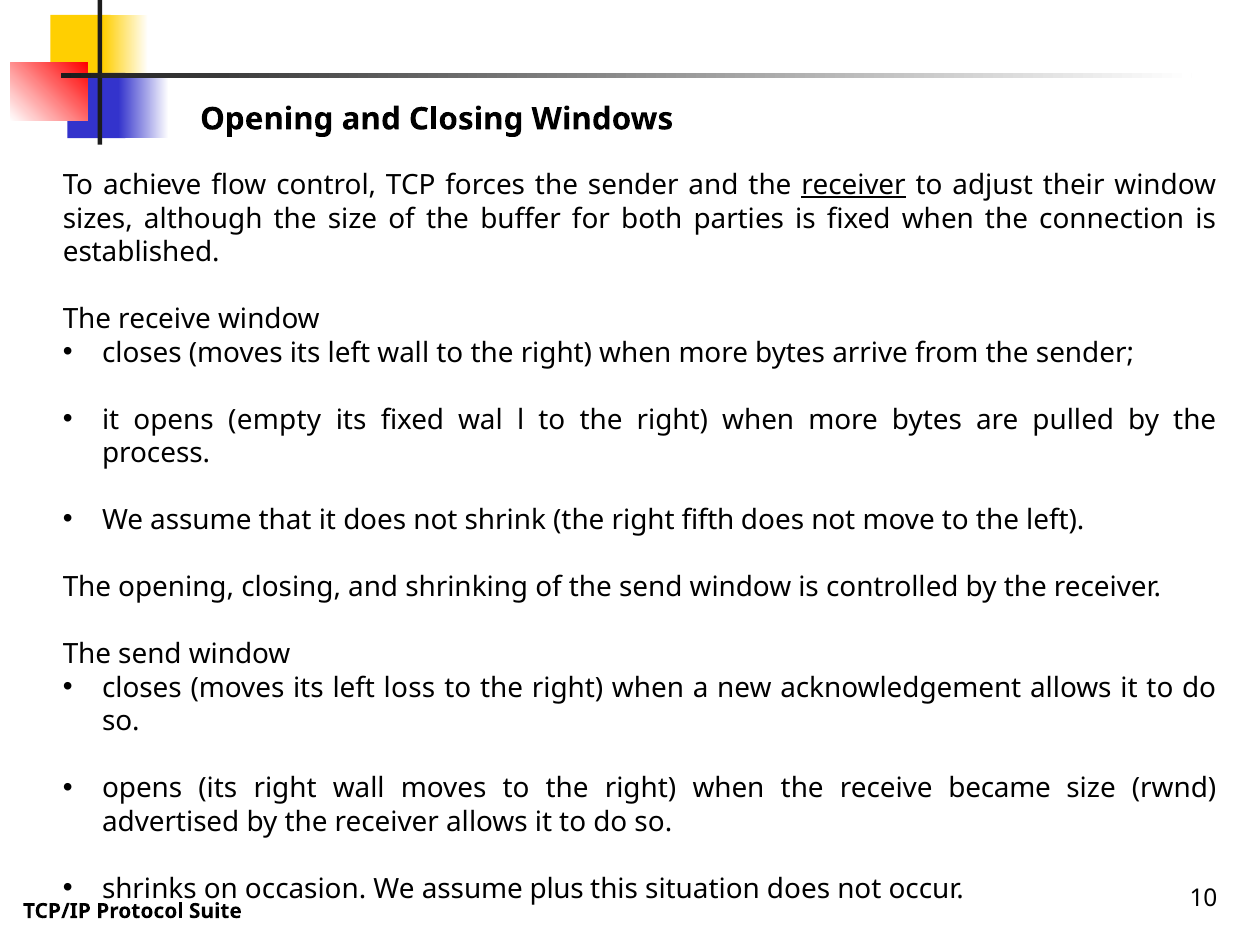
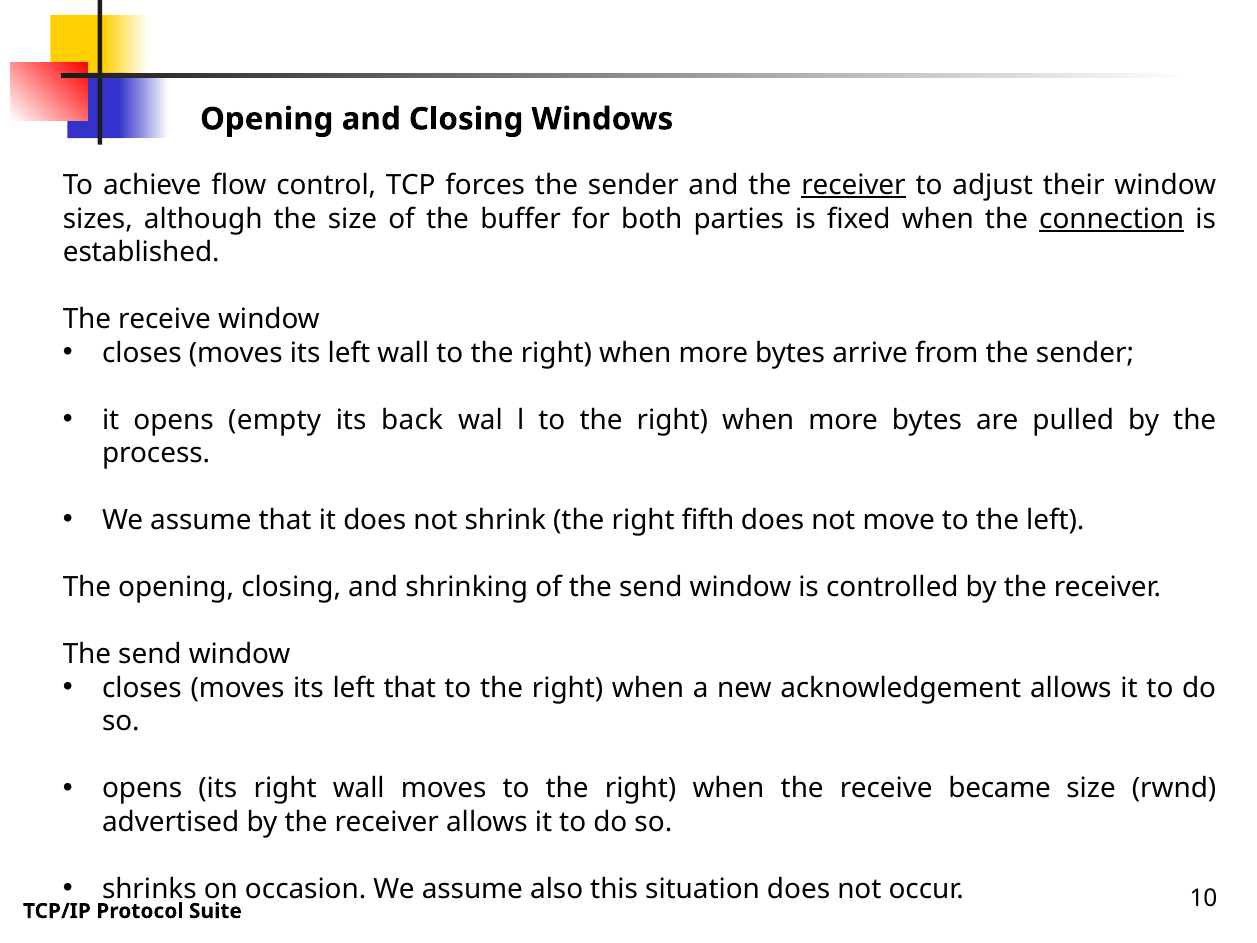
connection underline: none -> present
its fixed: fixed -> back
left loss: loss -> that
plus: plus -> also
